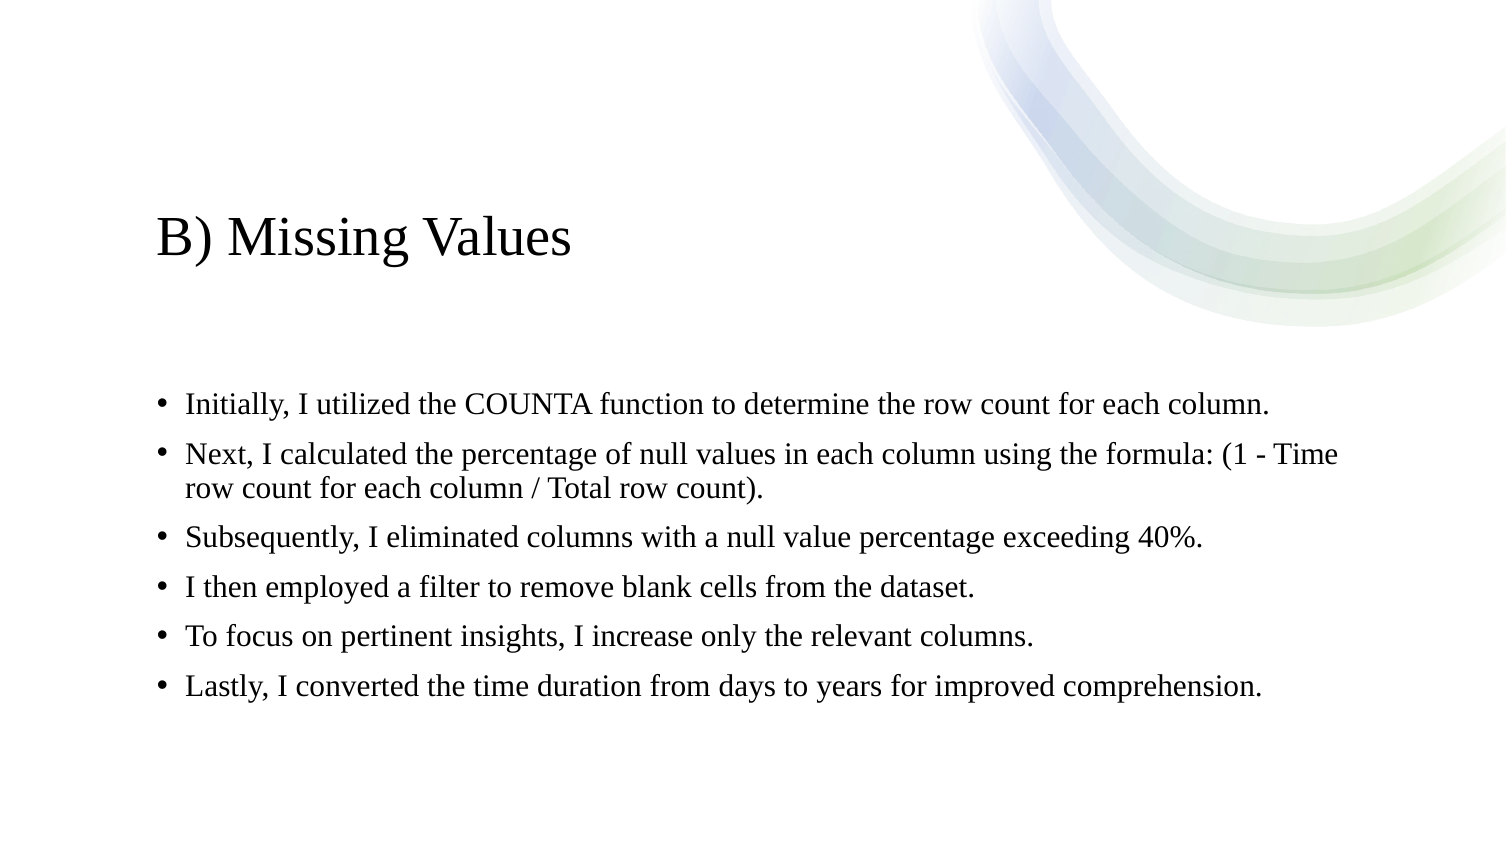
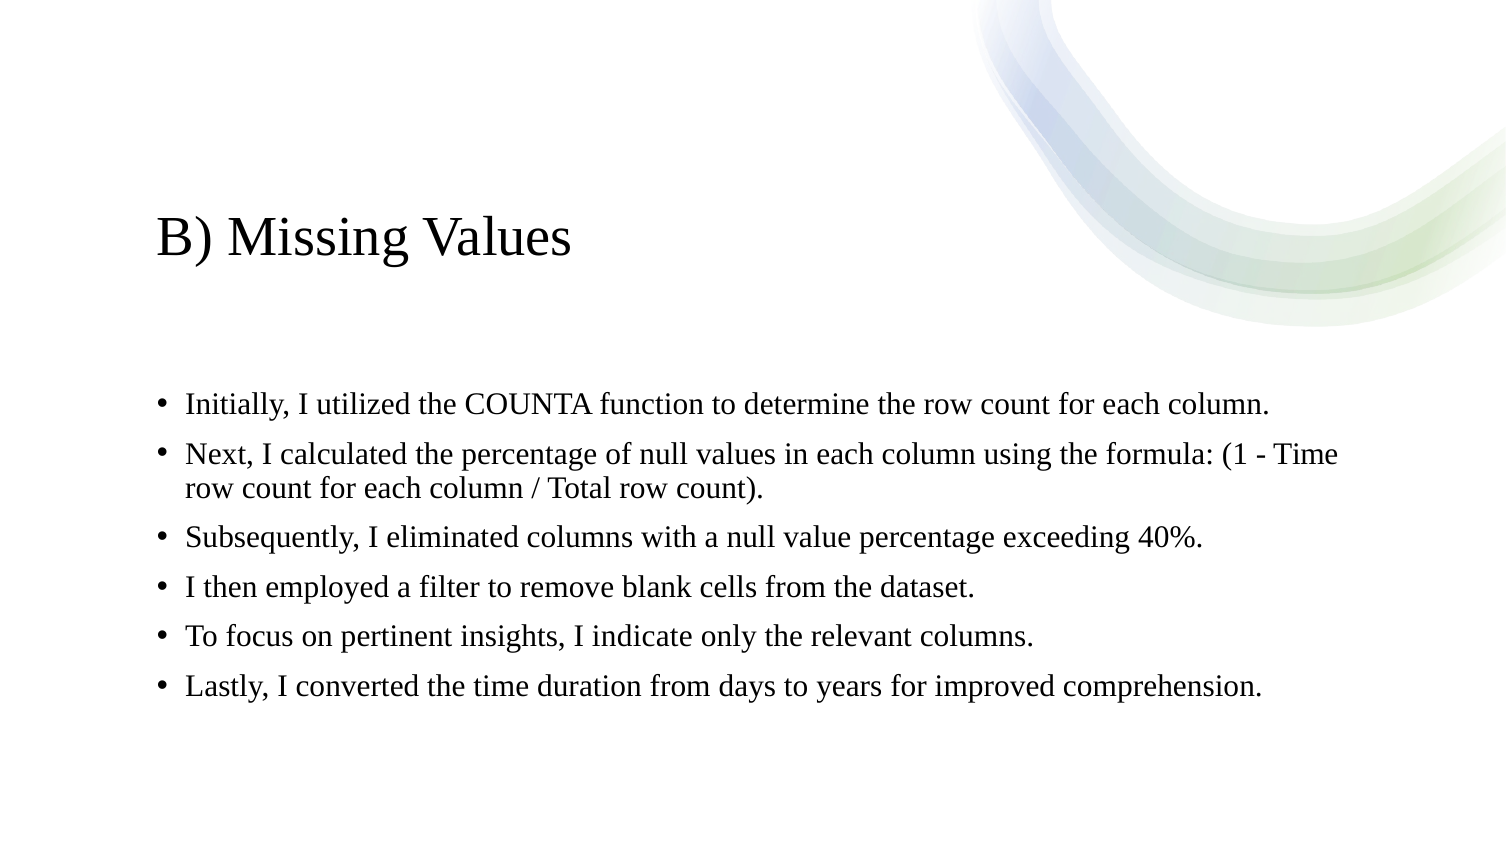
increase: increase -> indicate
